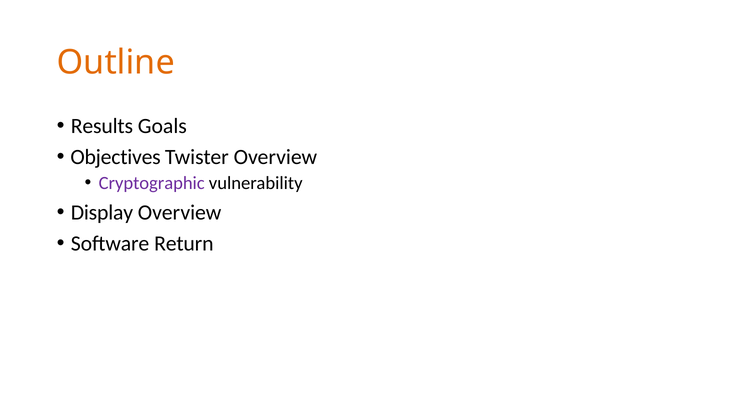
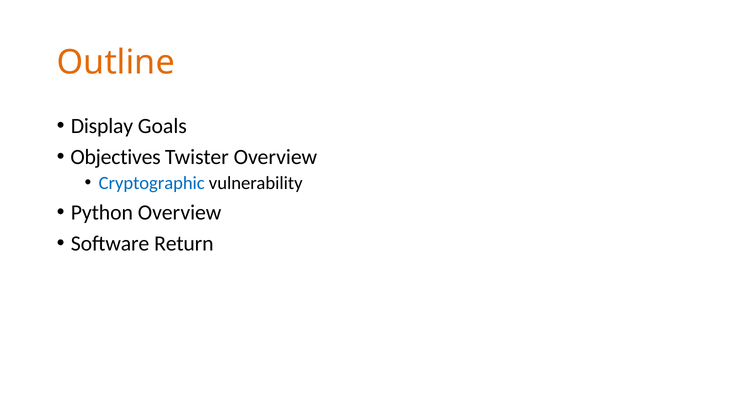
Results: Results -> Display
Cryptographic colour: purple -> blue
Display: Display -> Python
